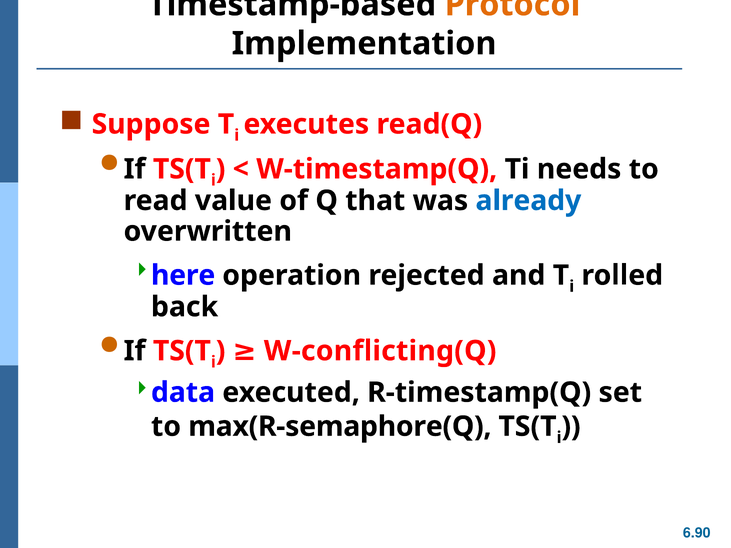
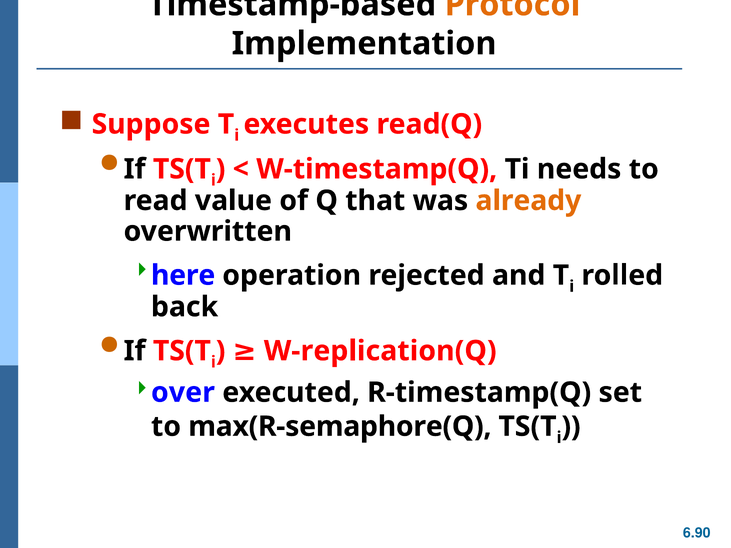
already colour: blue -> orange
W-conflicting(Q: W-conflicting(Q -> W-replication(Q
data: data -> over
